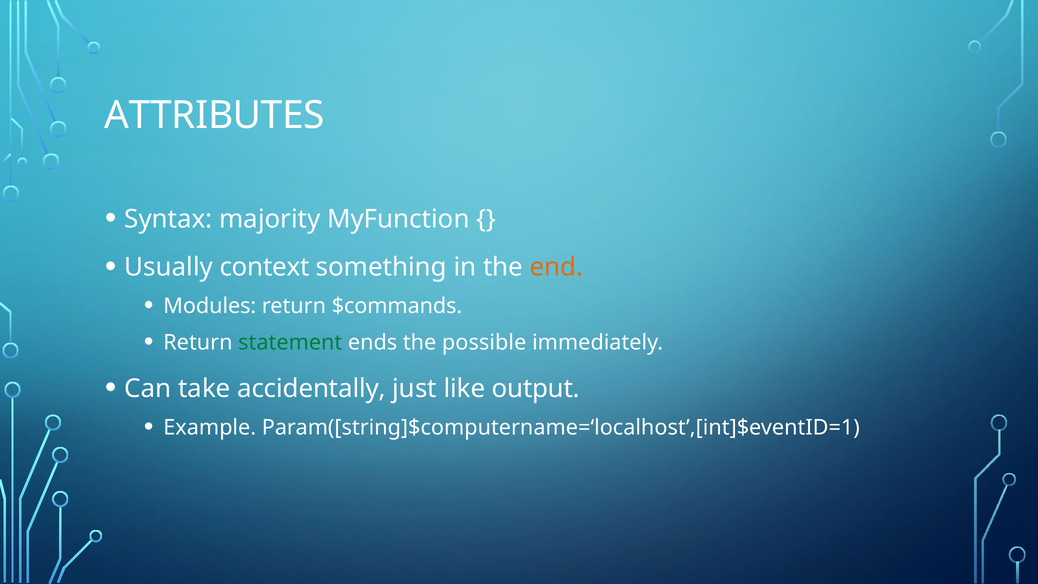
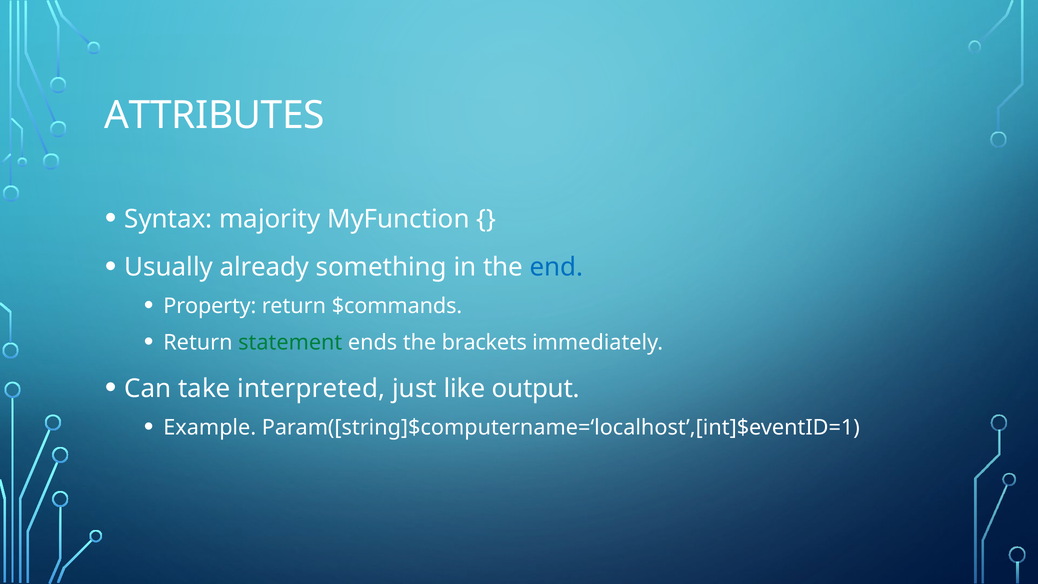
context: context -> already
end colour: orange -> blue
Modules: Modules -> Property
possible: possible -> brackets
accidentally: accidentally -> interpreted
